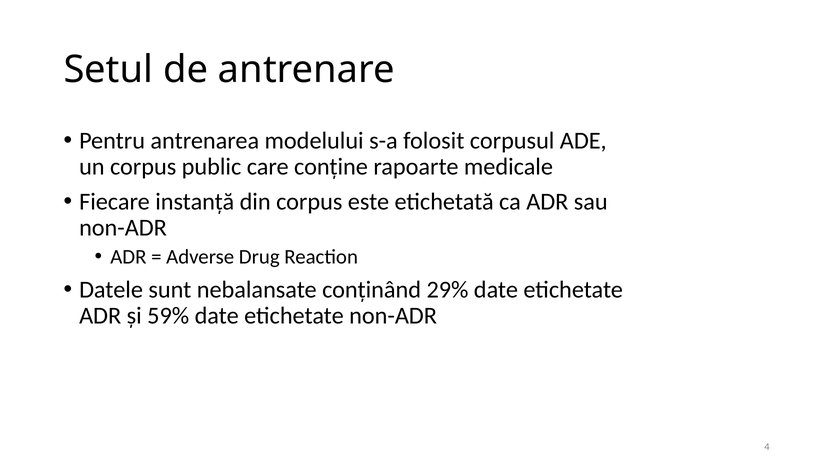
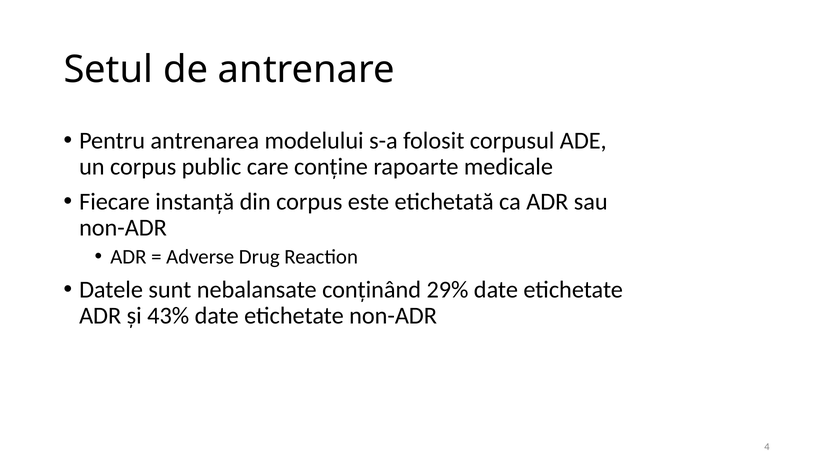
59%: 59% -> 43%
